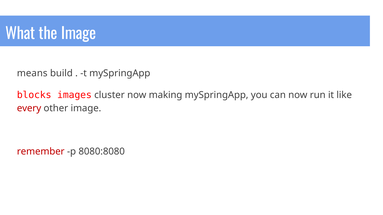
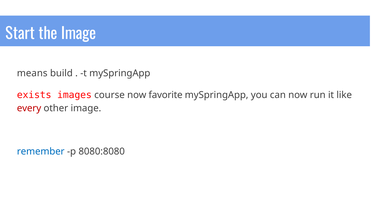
What: What -> Start
blocks: blocks -> exists
cluster: cluster -> course
making: making -> favorite
remember colour: red -> blue
